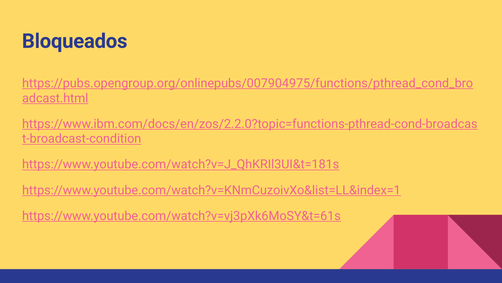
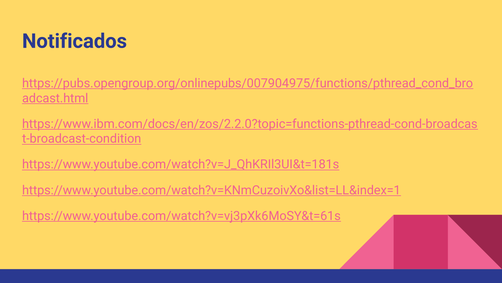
Bloqueados: Bloqueados -> Notificados
